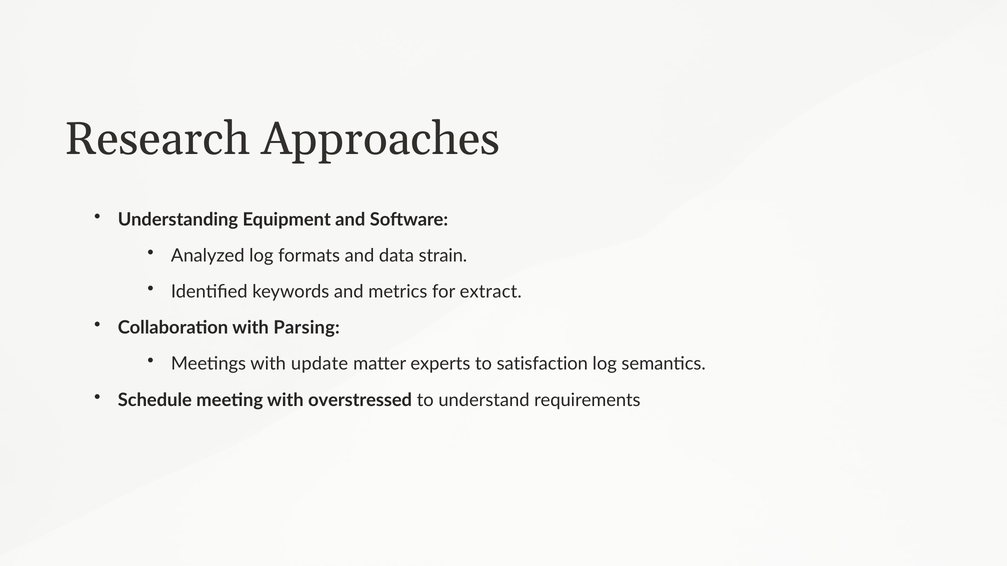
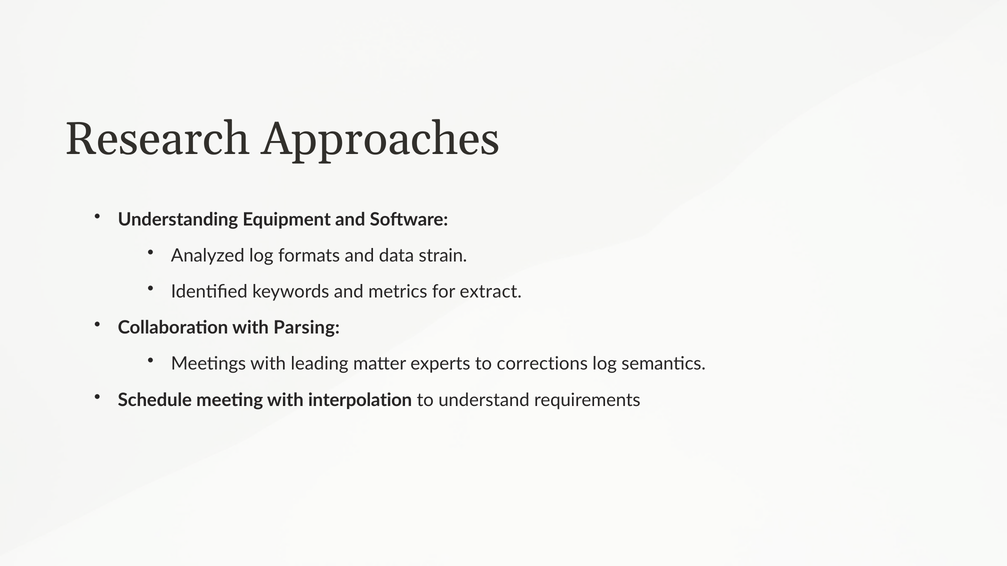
update: update -> leading
satisfaction: satisfaction -> corrections
overstressed: overstressed -> interpolation
